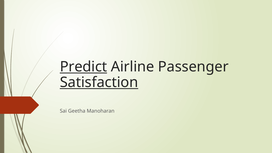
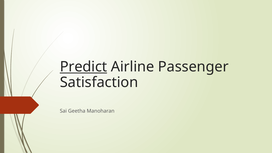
Satisfaction underline: present -> none
